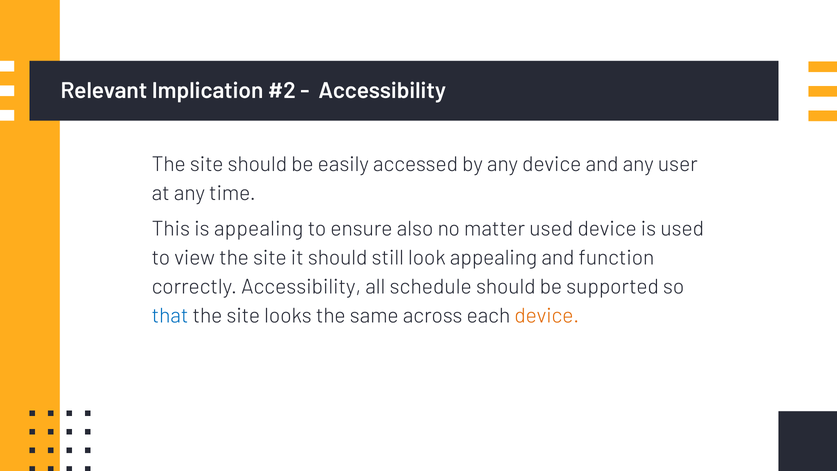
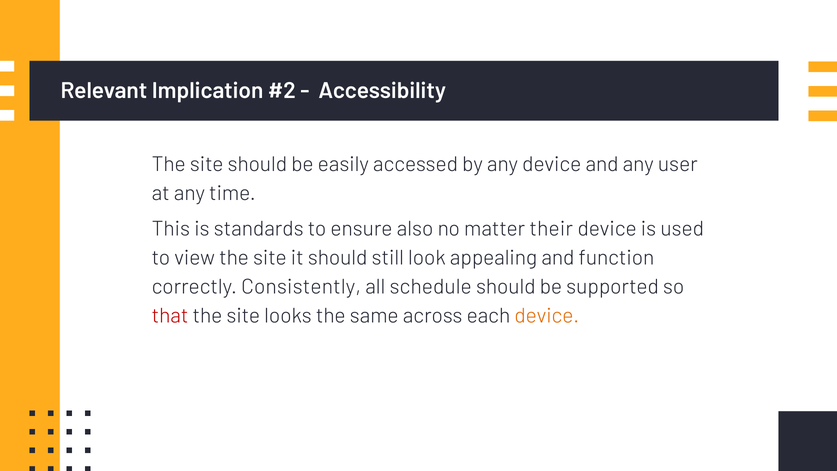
is appealing: appealing -> standards
matter used: used -> their
correctly Accessibility: Accessibility -> Consistently
that colour: blue -> red
